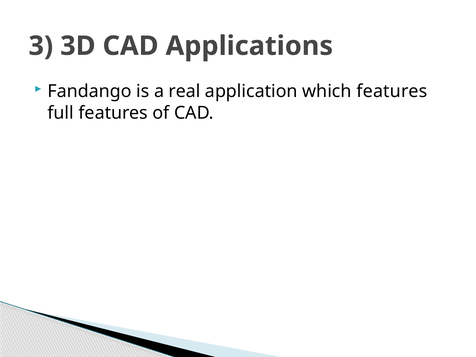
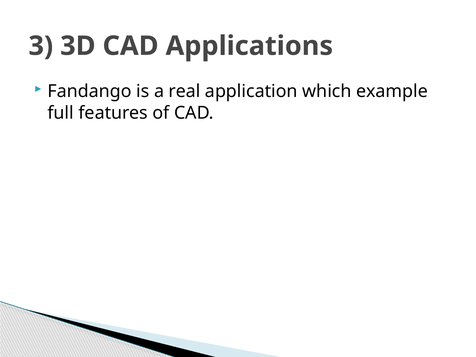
which features: features -> example
